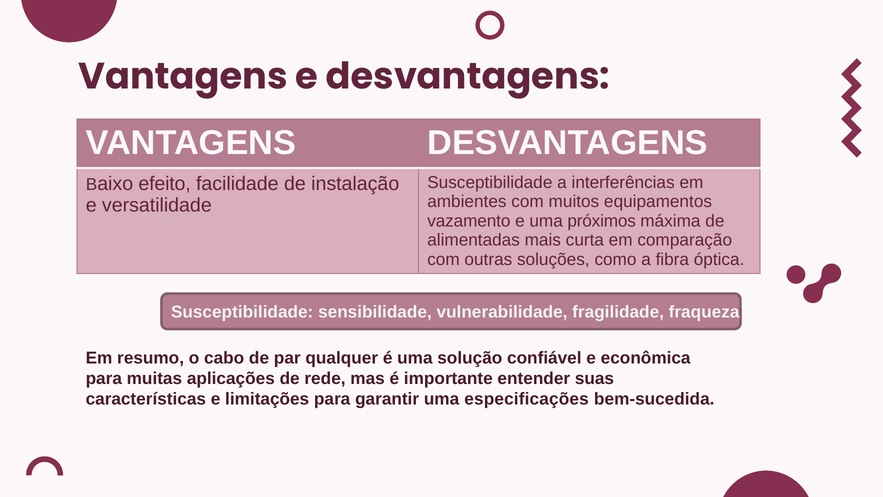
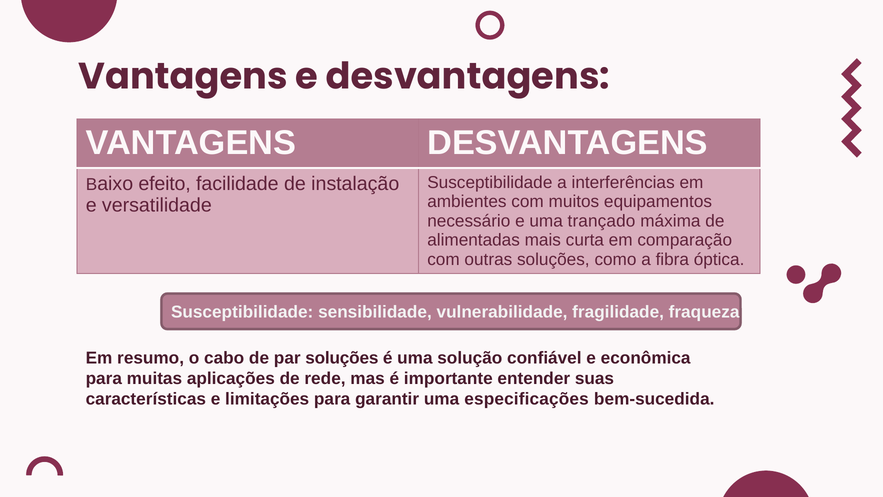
vazamento: vazamento -> necessário
próximos: próximos -> trançado
par qualquer: qualquer -> soluções
